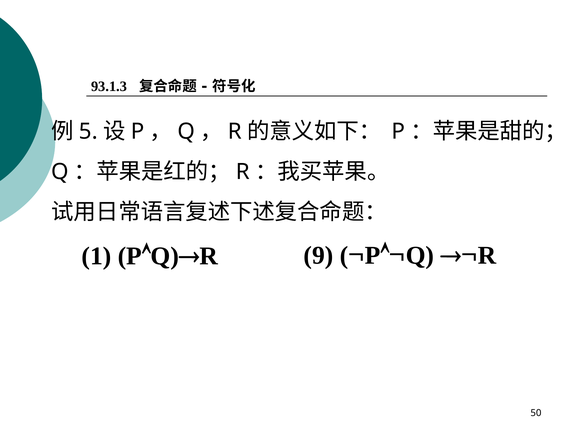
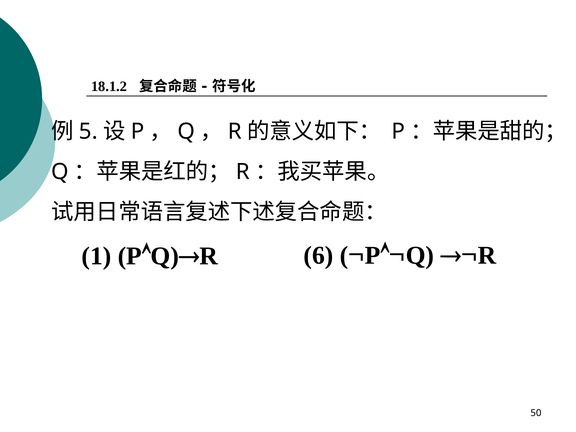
93.1.3: 93.1.3 -> 18.1.2
9: 9 -> 6
